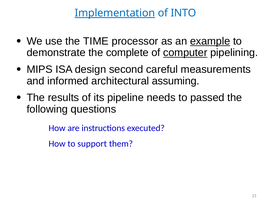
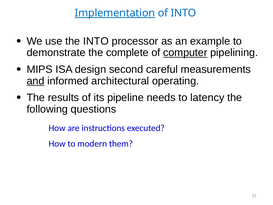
the TIME: TIME -> INTO
example underline: present -> none
and underline: none -> present
assuming: assuming -> operating
passed: passed -> latency
support: support -> modern
